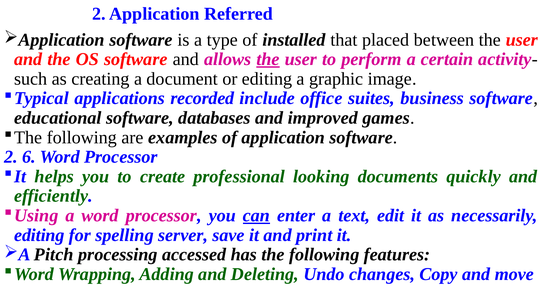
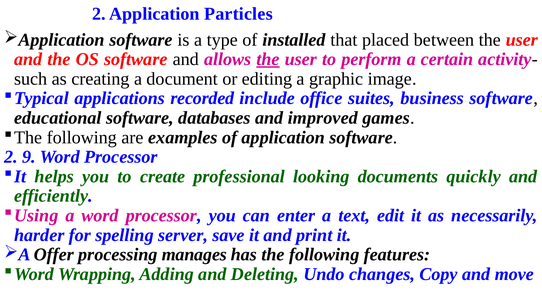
Referred: Referred -> Particles
6: 6 -> 9
can underline: present -> none
editing at (39, 235): editing -> harder
Pitch: Pitch -> Offer
accessed: accessed -> manages
